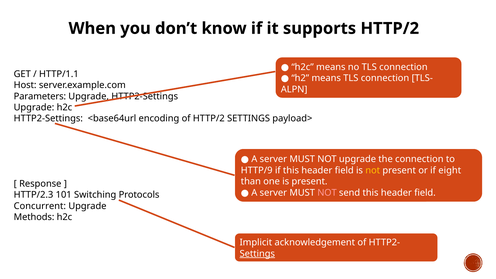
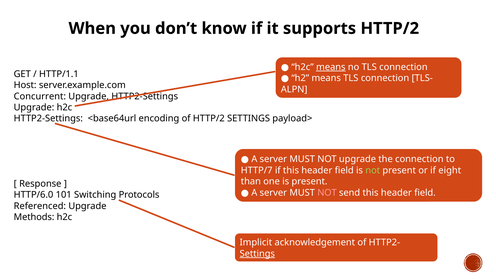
means at (331, 67) underline: none -> present
Parameters: Parameters -> Concurrent
HTTP/9: HTTP/9 -> HTTP/7
not at (373, 170) colour: yellow -> light green
HTTP/2.3: HTTP/2.3 -> HTTP/6.0
Concurrent: Concurrent -> Referenced
